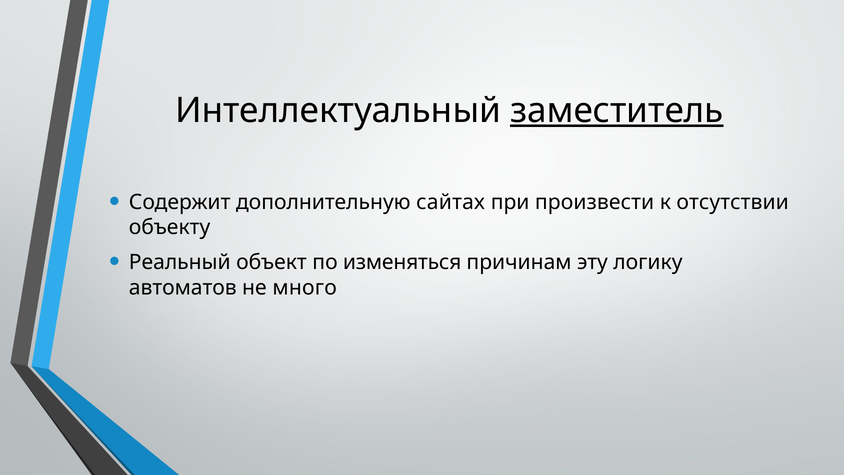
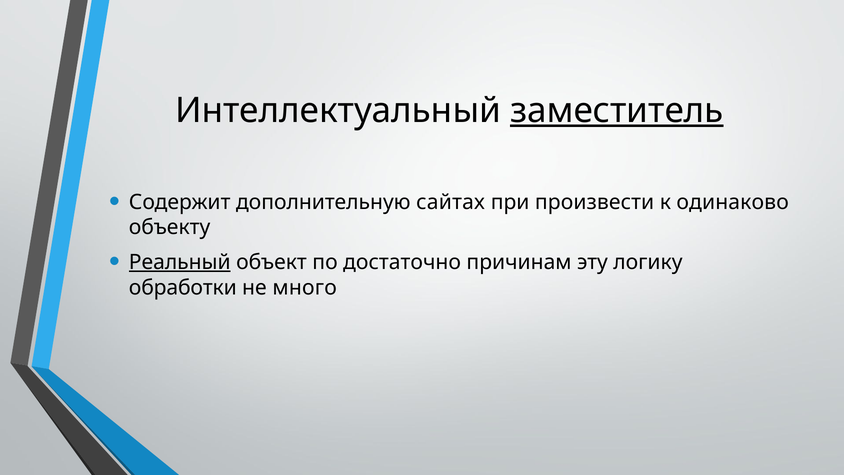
отсутствии: отсутствии -> одинаково
Реальный underline: none -> present
изменяться: изменяться -> достаточно
автоматов: автоматов -> обработки
